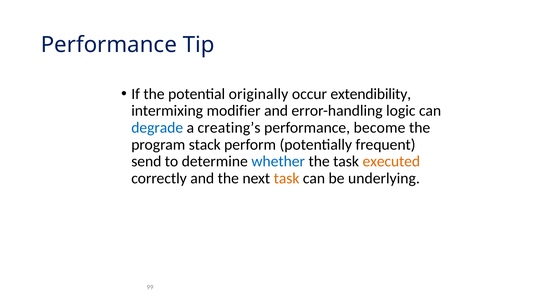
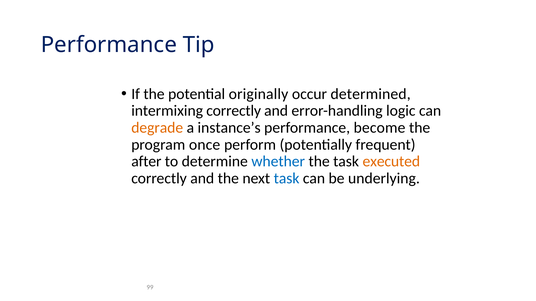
extendibility: extendibility -> determined
intermixing modifier: modifier -> correctly
degrade colour: blue -> orange
creating’s: creating’s -> instance’s
stack: stack -> once
send: send -> after
task at (287, 179) colour: orange -> blue
